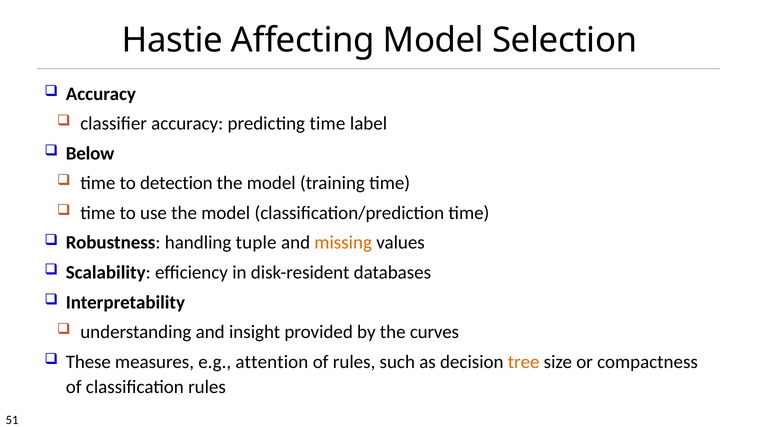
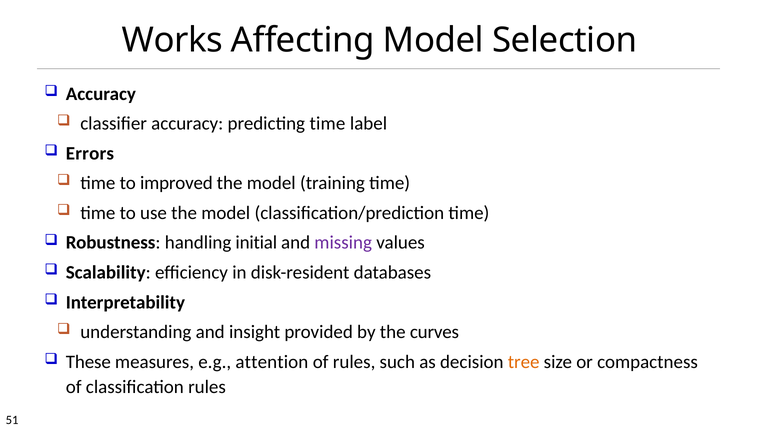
Hastie: Hastie -> Works
Below: Below -> Errors
detection: detection -> improved
tuple: tuple -> initial
missing colour: orange -> purple
